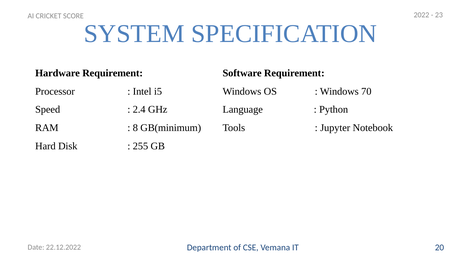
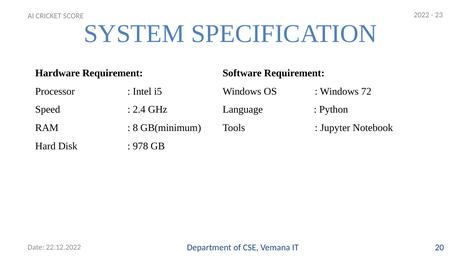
70: 70 -> 72
255: 255 -> 978
